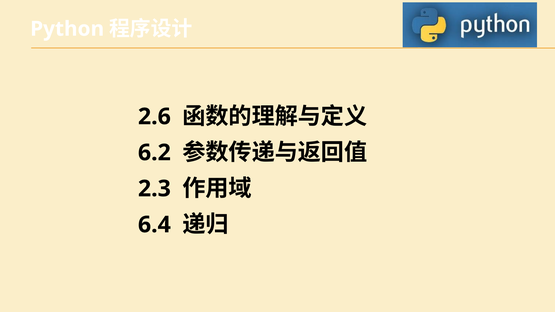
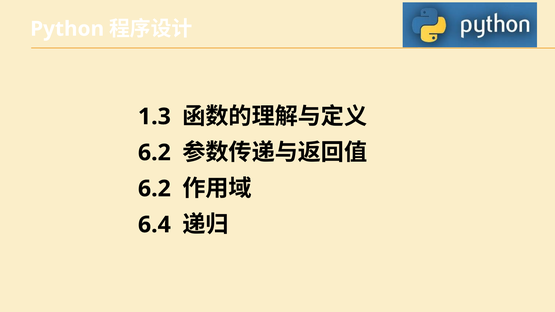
2.6: 2.6 -> 1.3
2.3 at (154, 189): 2.3 -> 6.2
